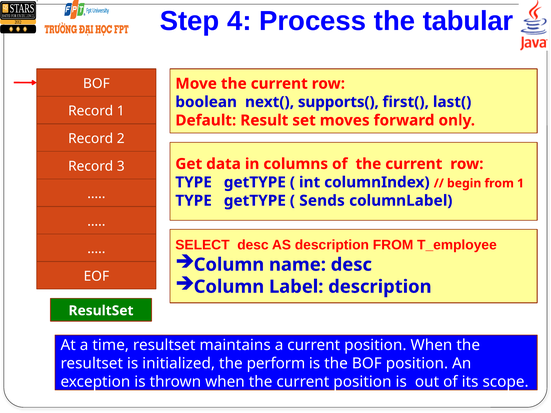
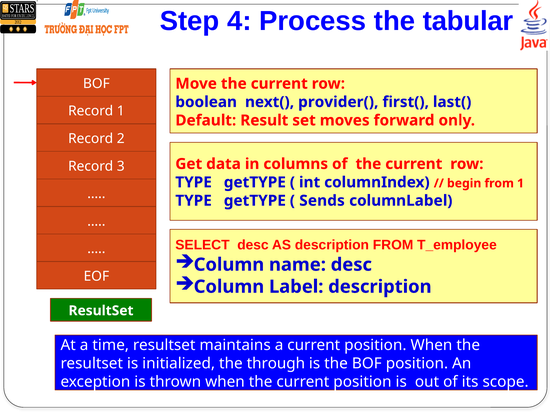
supports(: supports( -> provider(
perform: perform -> through
